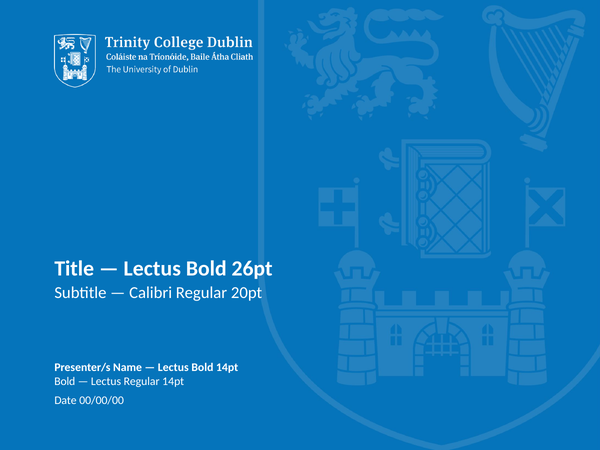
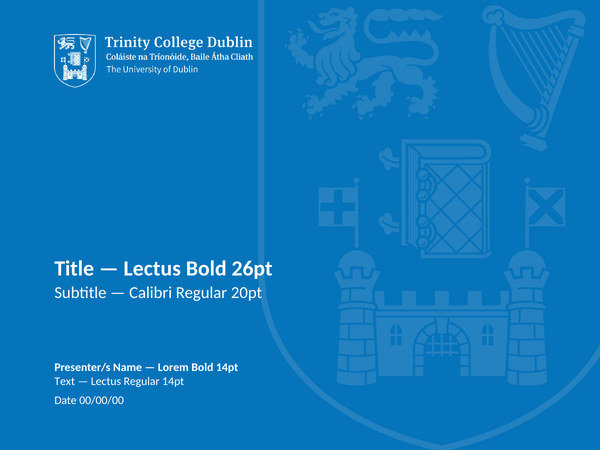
Lectus at (173, 368): Lectus -> Lorem
Bold at (65, 382): Bold -> Text
